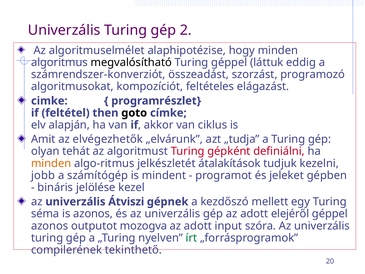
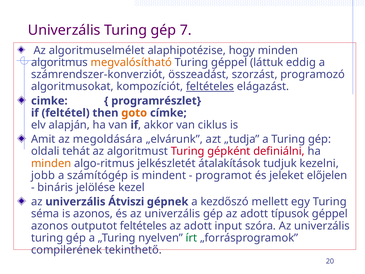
2: 2 -> 7
megvalósítható colour: black -> orange
feltételes at (210, 86) underline: none -> present
goto colour: black -> orange
elvégezhetők: elvégezhetők -> megoldására
olyan: olyan -> oldali
gépben: gépben -> előjelen
elejéről: elejéről -> típusok
outputot mozogva: mozogva -> feltételes
